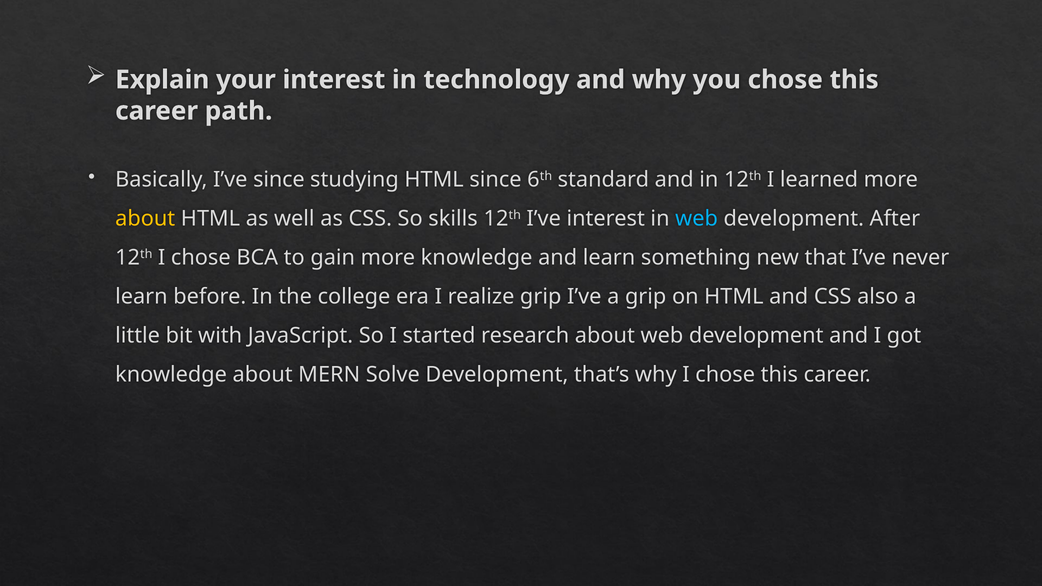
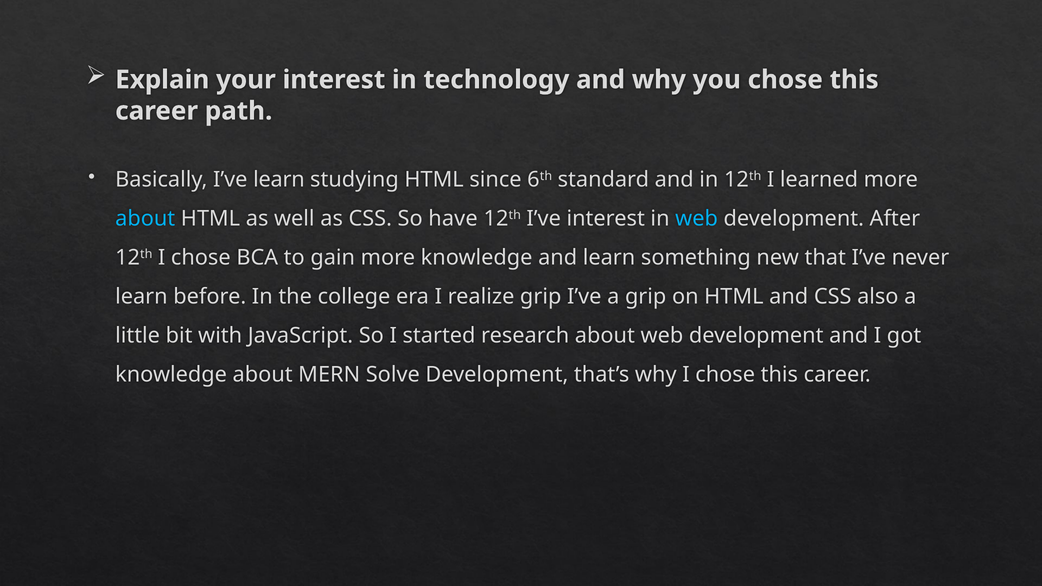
I’ve since: since -> learn
about at (145, 219) colour: yellow -> light blue
skills: skills -> have
